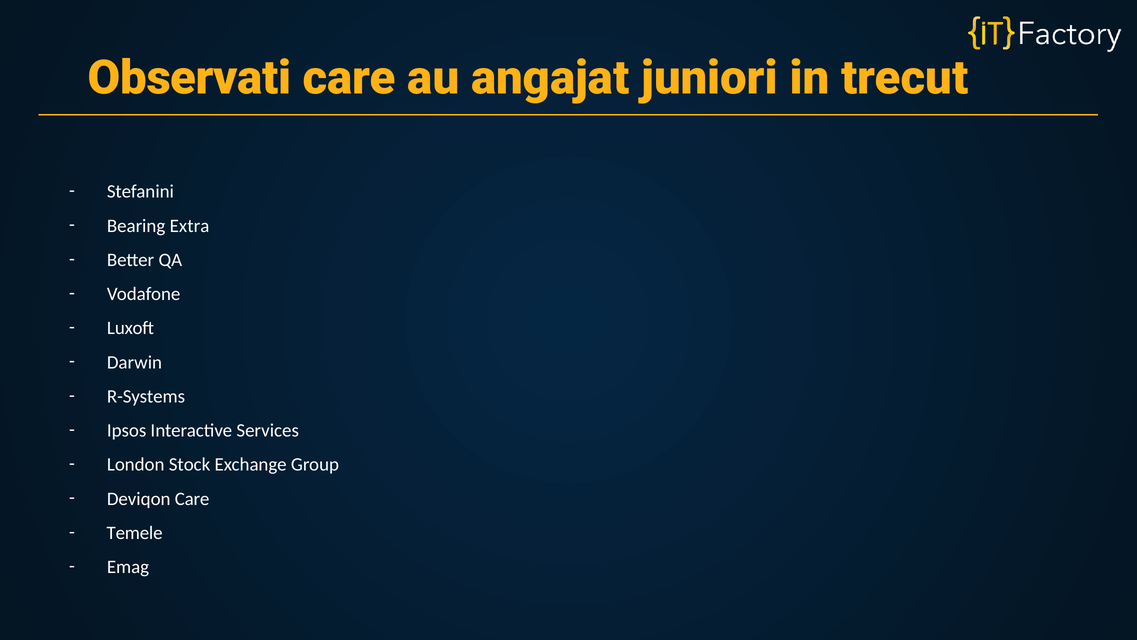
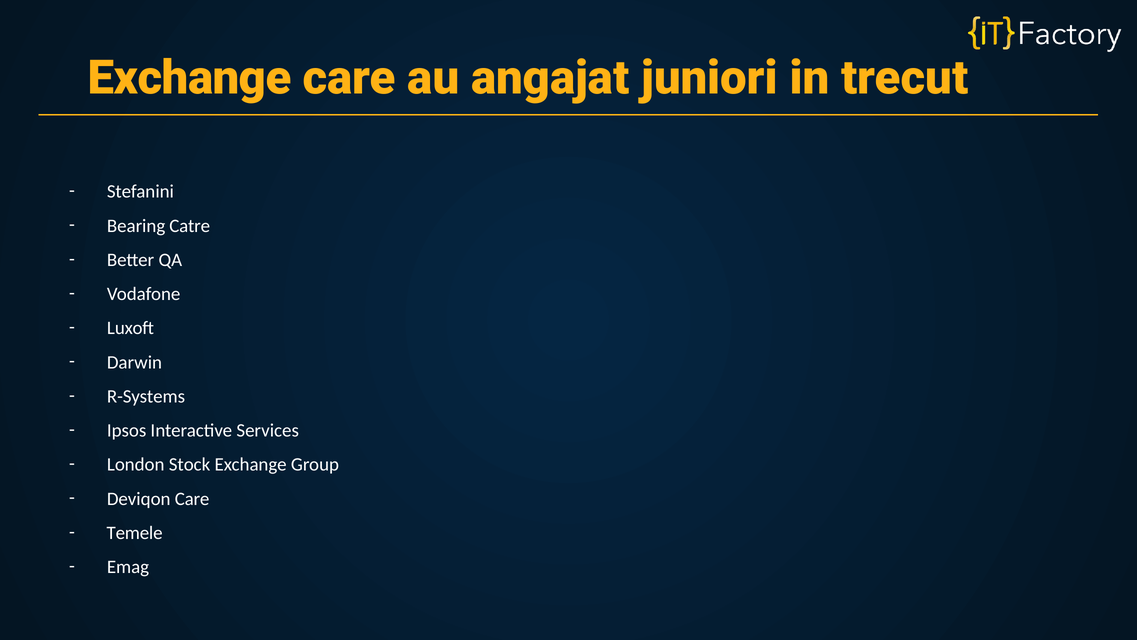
Observati at (190, 78): Observati -> Exchange
Extra: Extra -> Catre
